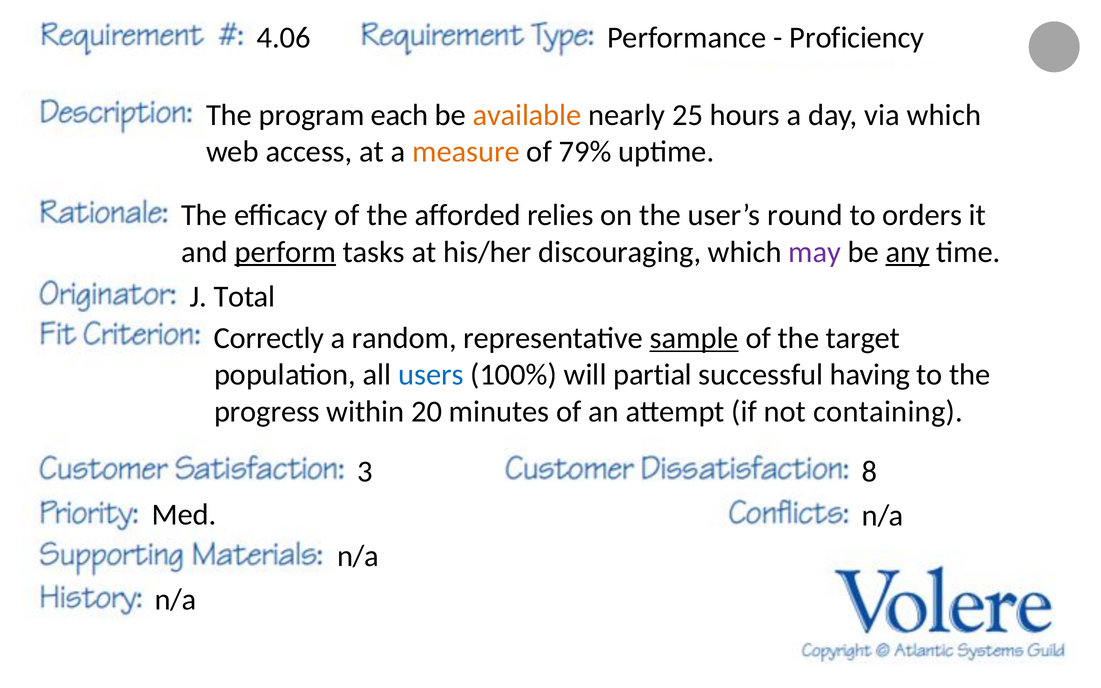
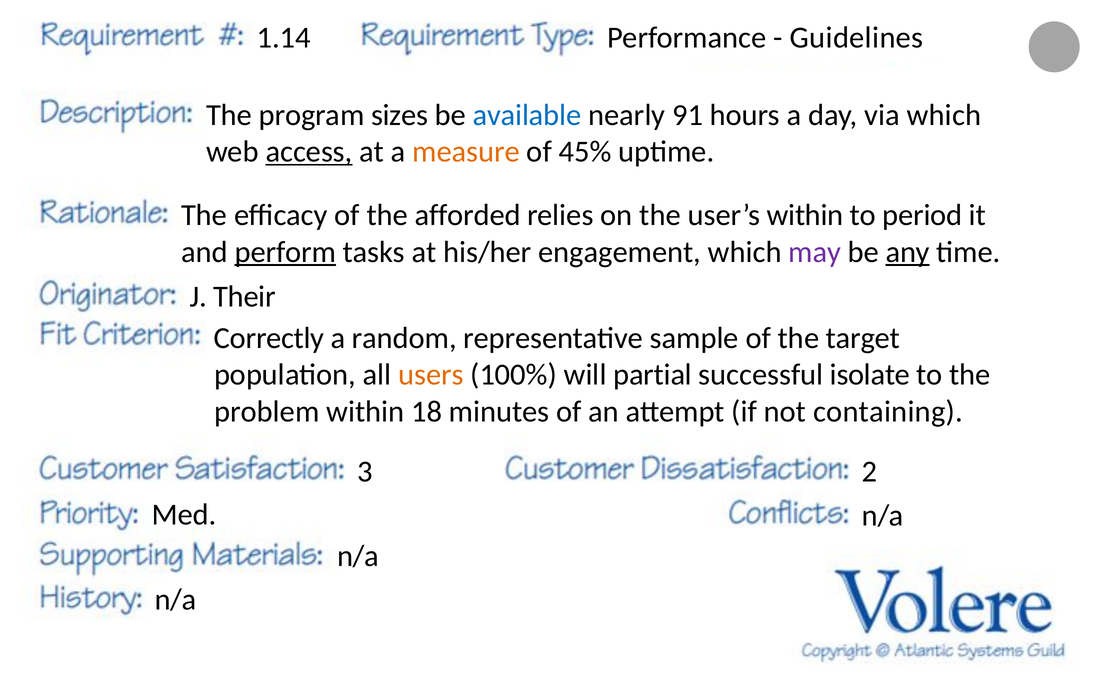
4.06: 4.06 -> 1.14
Proficiency: Proficiency -> Guidelines
each: each -> sizes
available colour: orange -> blue
25: 25 -> 91
access underline: none -> present
79%: 79% -> 45%
user’s round: round -> within
orders: orders -> period
discouraging: discouraging -> engagement
Total: Total -> Their
sample underline: present -> none
users colour: blue -> orange
having: having -> isolate
progress: progress -> problem
20: 20 -> 18
8: 8 -> 2
